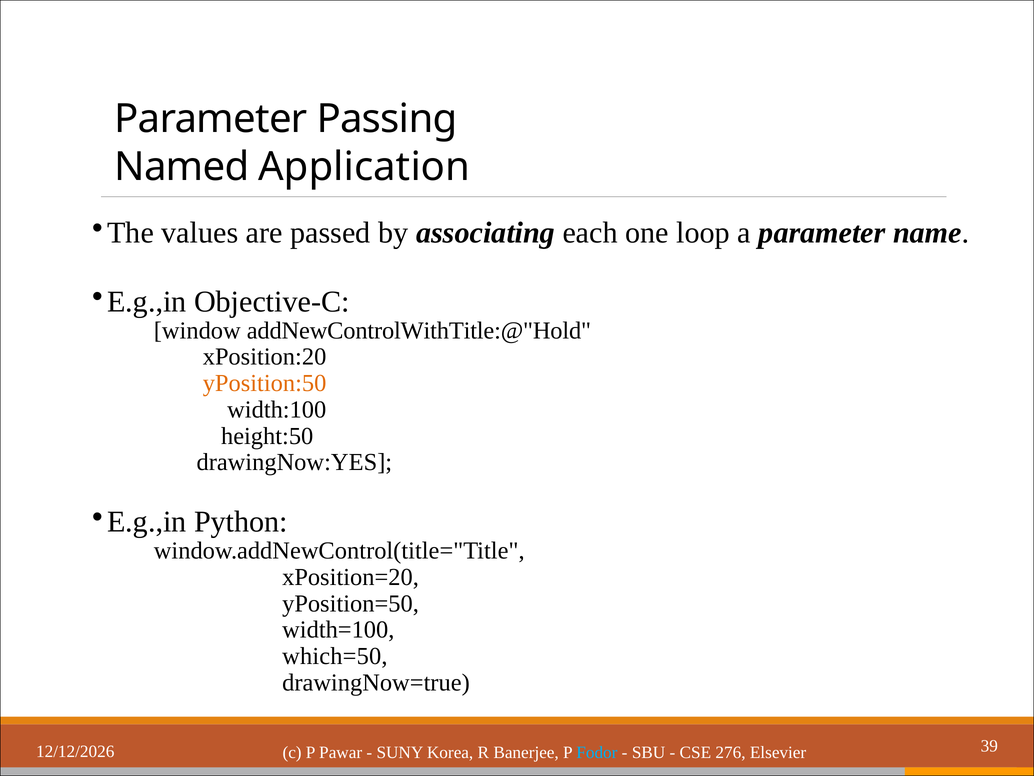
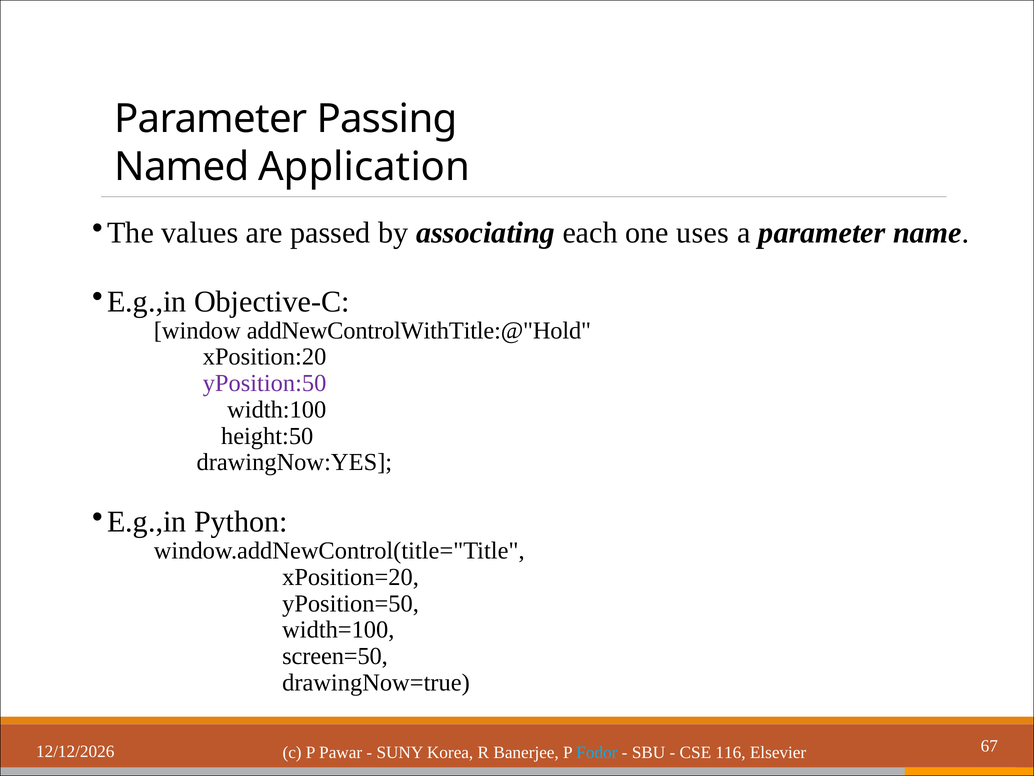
loop: loop -> uses
yPosition:50 colour: orange -> purple
which=50: which=50 -> screen=50
276: 276 -> 116
39: 39 -> 67
